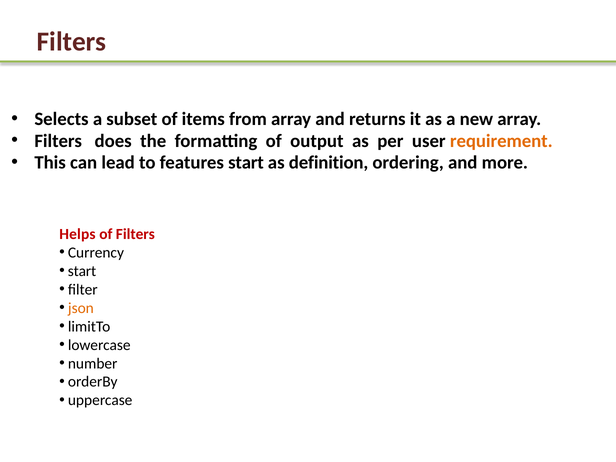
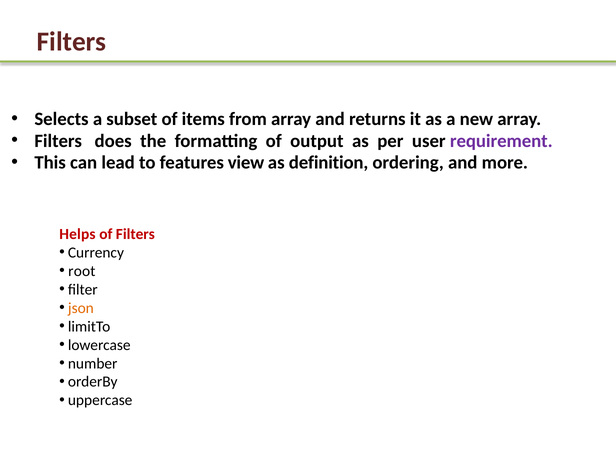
requirement colour: orange -> purple
features start: start -> view
start at (82, 271): start -> root
